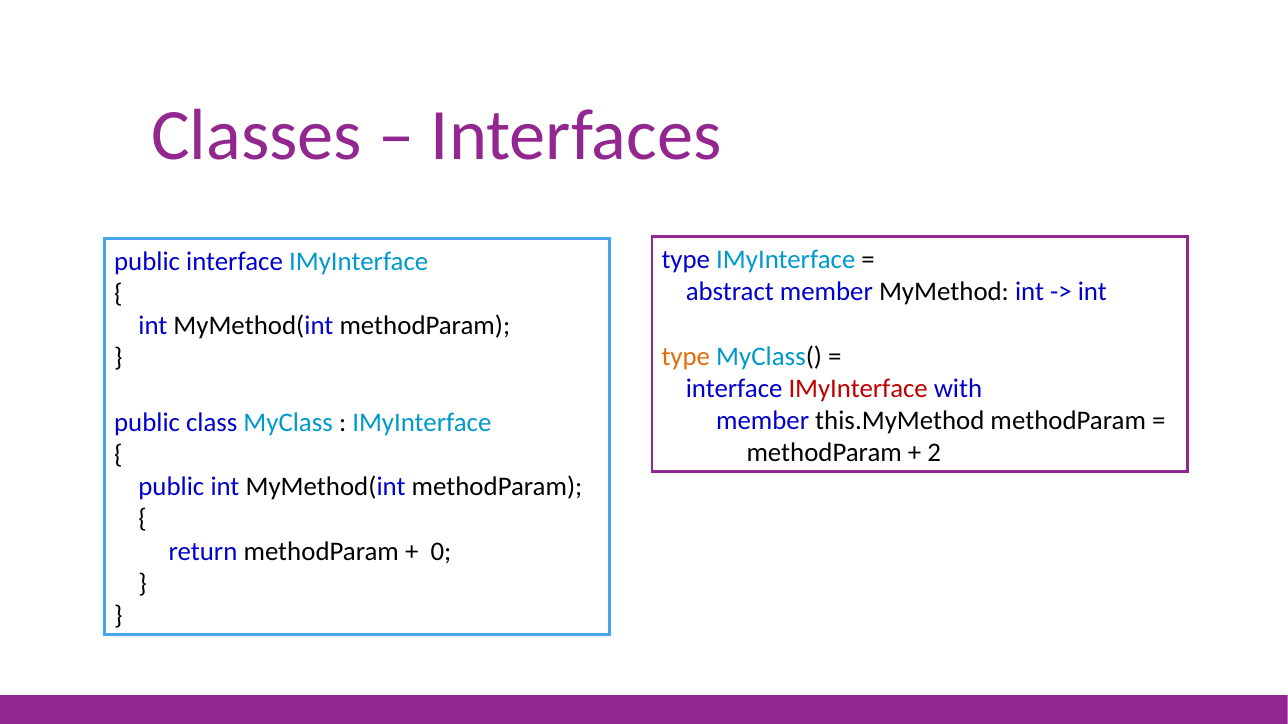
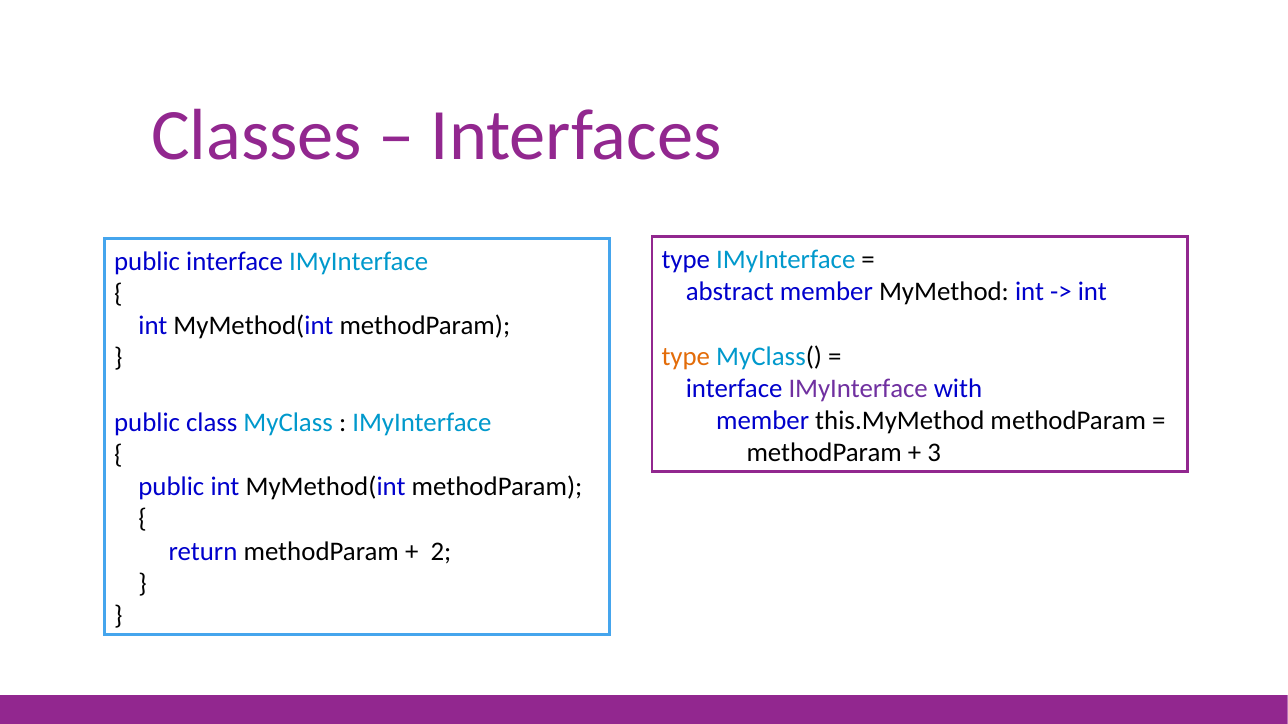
IMyInterface at (858, 389) colour: red -> purple
2: 2 -> 3
0: 0 -> 2
